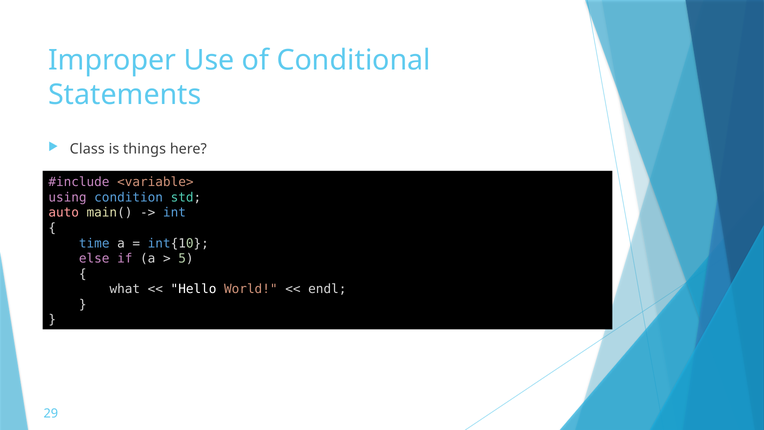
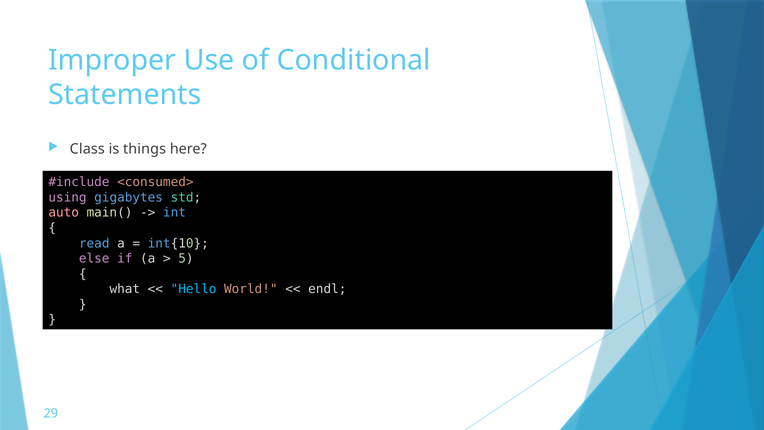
<variable>: <variable> -> <consumed>
condition: condition -> gigabytes
time: time -> read
Hello colour: white -> light blue
